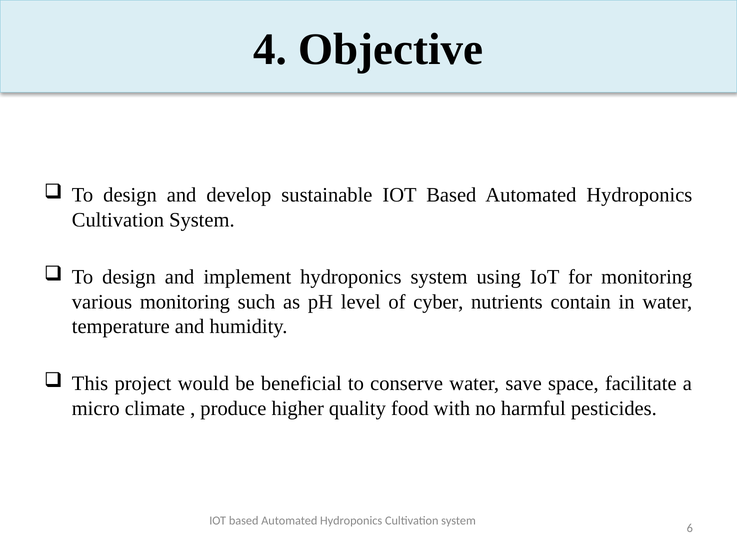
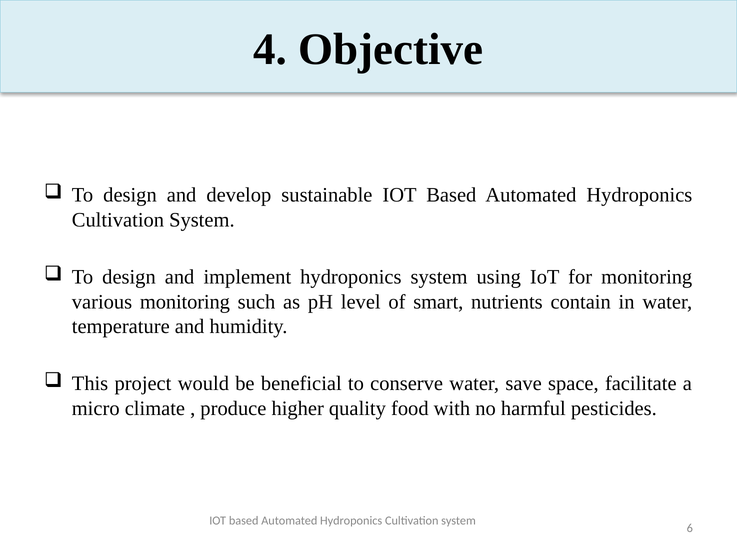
cyber: cyber -> smart
